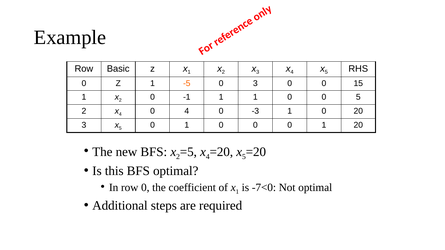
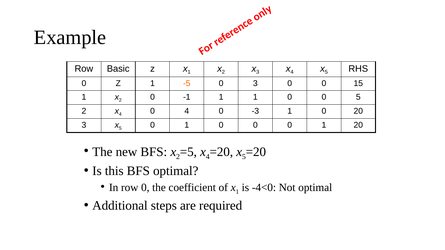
-7<0: -7<0 -> -4<0
